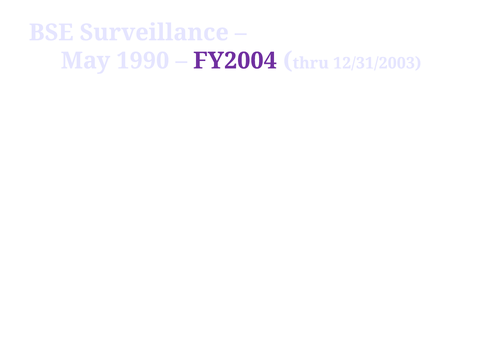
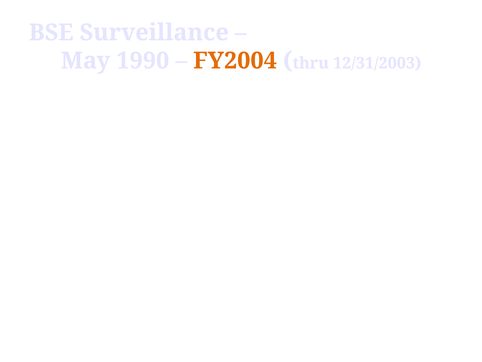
FY2004 colour: purple -> orange
